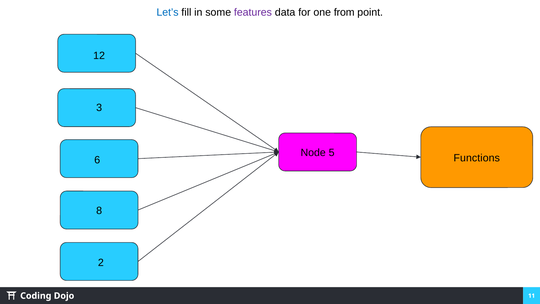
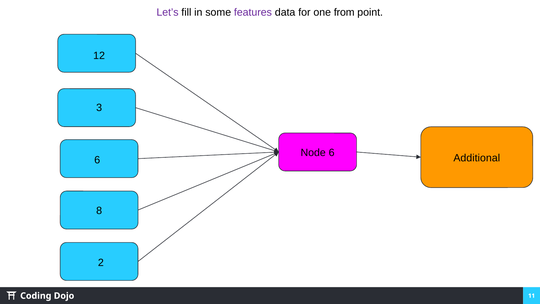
Let’s colour: blue -> purple
Node 5: 5 -> 6
Functions: Functions -> Additional
